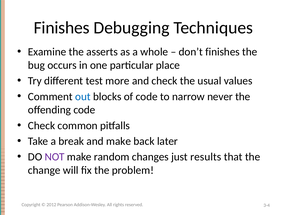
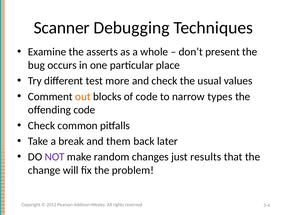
Finishes at (62, 28): Finishes -> Scanner
don’t finishes: finishes -> present
out colour: blue -> orange
never: never -> types
and make: make -> them
